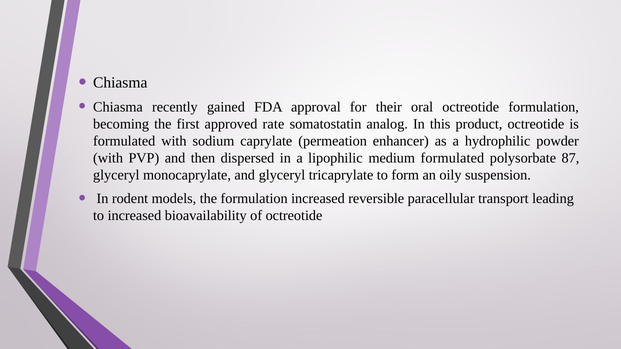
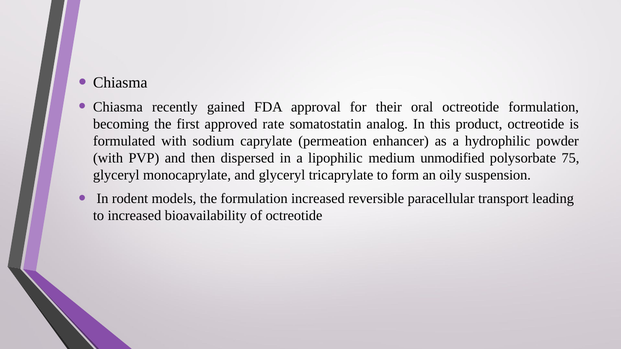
medium formulated: formulated -> unmodified
87: 87 -> 75
